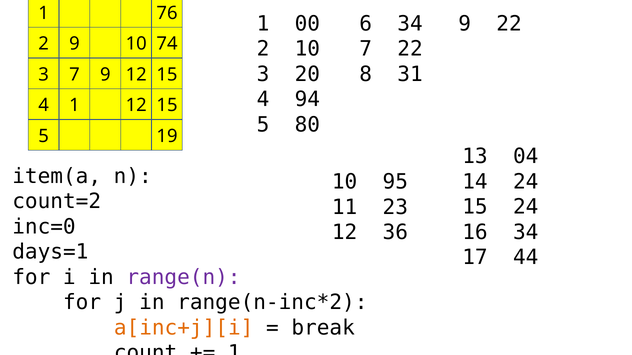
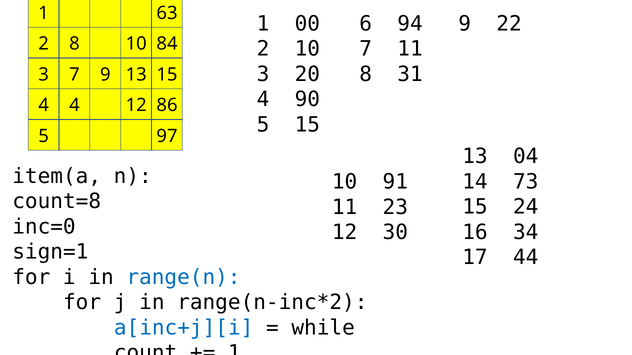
76: 76 -> 63
6 34: 34 -> 94
2 9: 9 -> 8
74: 74 -> 84
7 22: 22 -> 11
9 12: 12 -> 13
94: 94 -> 90
4 1: 1 -> 4
15 at (167, 106): 15 -> 86
5 80: 80 -> 15
19: 19 -> 97
14 24: 24 -> 73
95: 95 -> 91
count=2: count=2 -> count=8
36: 36 -> 30
days=1: days=1 -> sign=1
range(n colour: purple -> blue
a[inc+j][i colour: orange -> blue
break: break -> while
